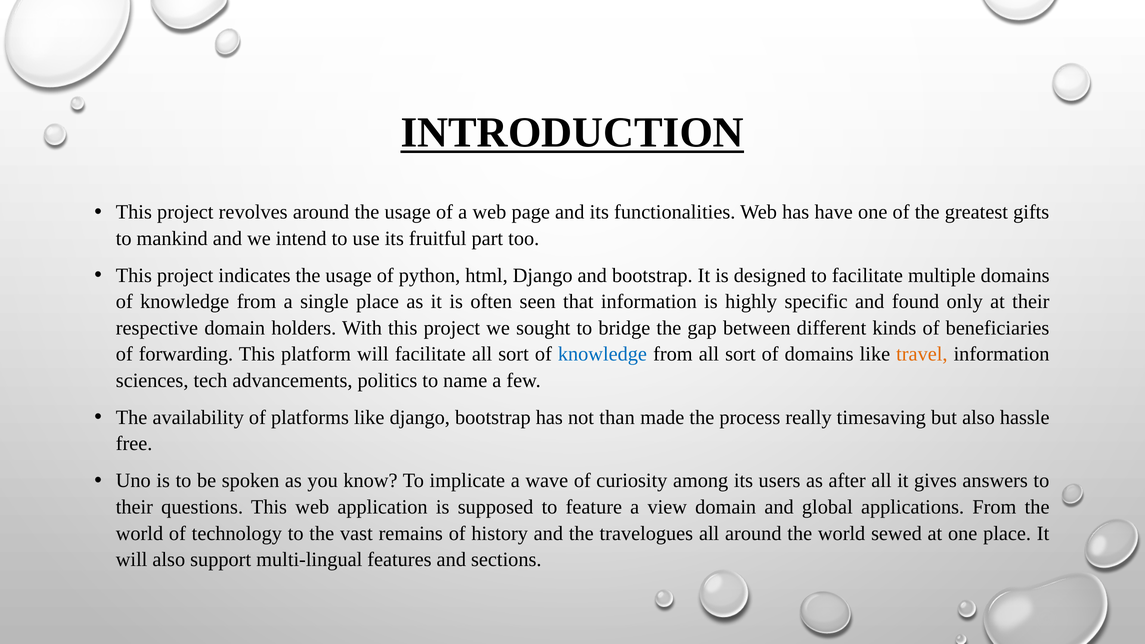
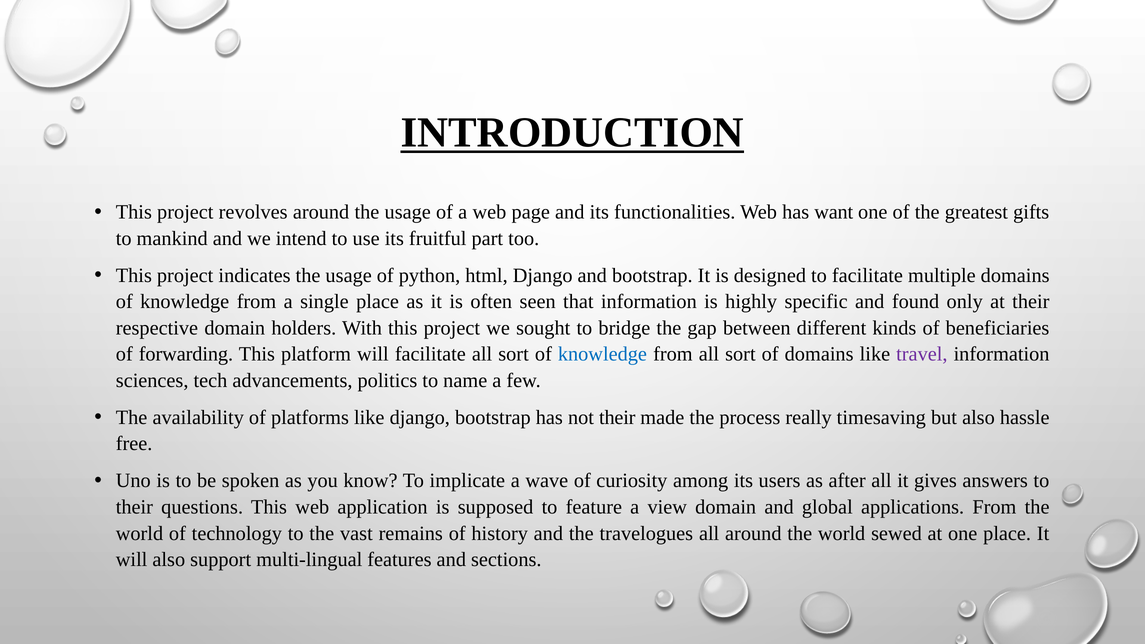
have: have -> want
travel colour: orange -> purple
not than: than -> their
